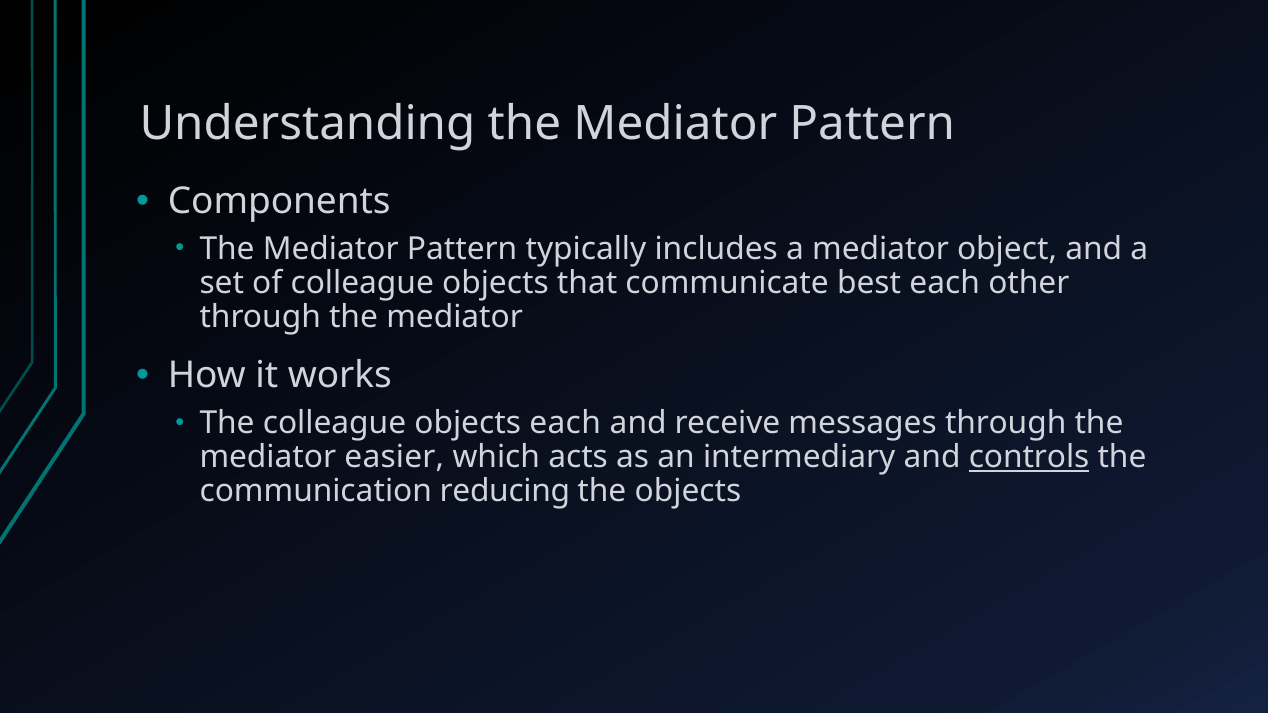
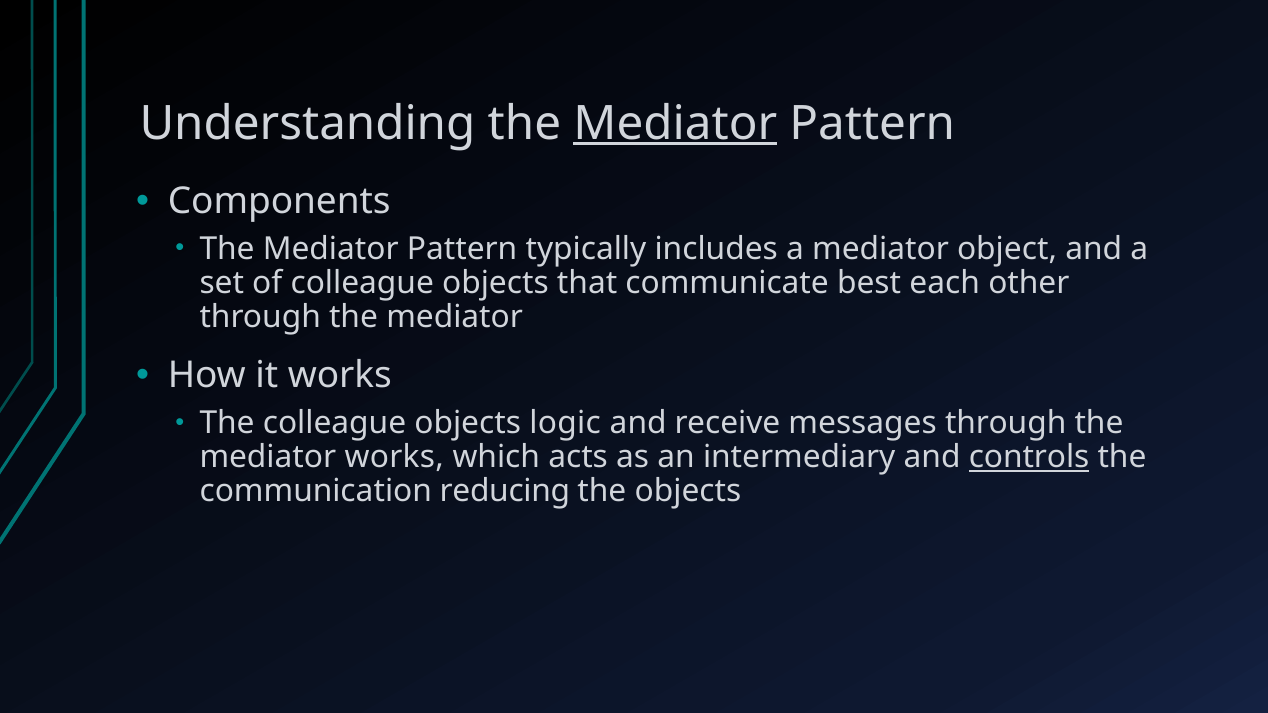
Mediator at (675, 124) underline: none -> present
objects each: each -> logic
mediator easier: easier -> works
